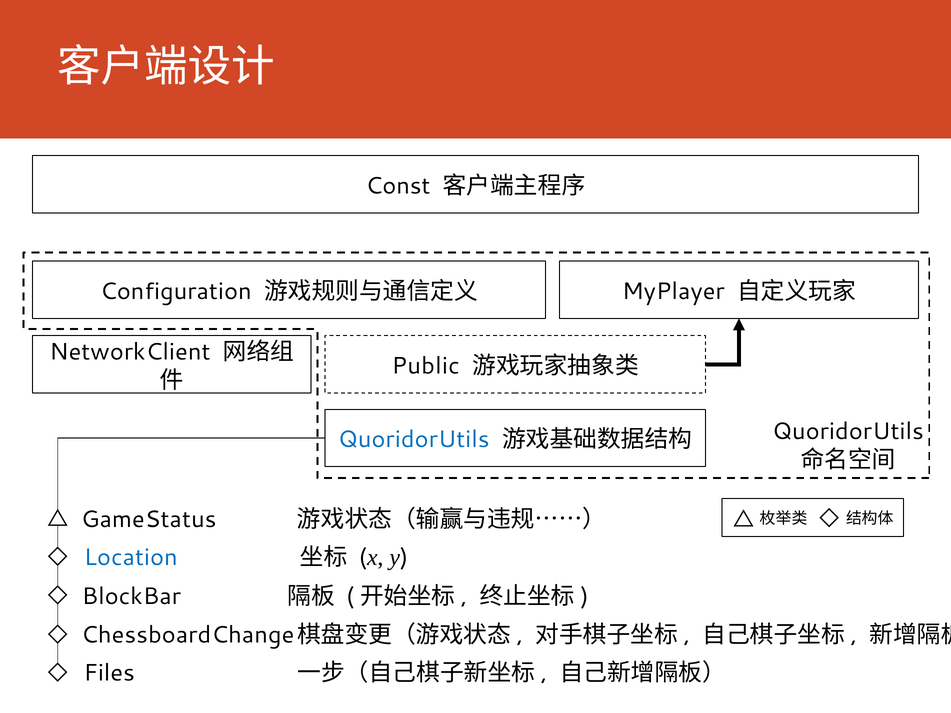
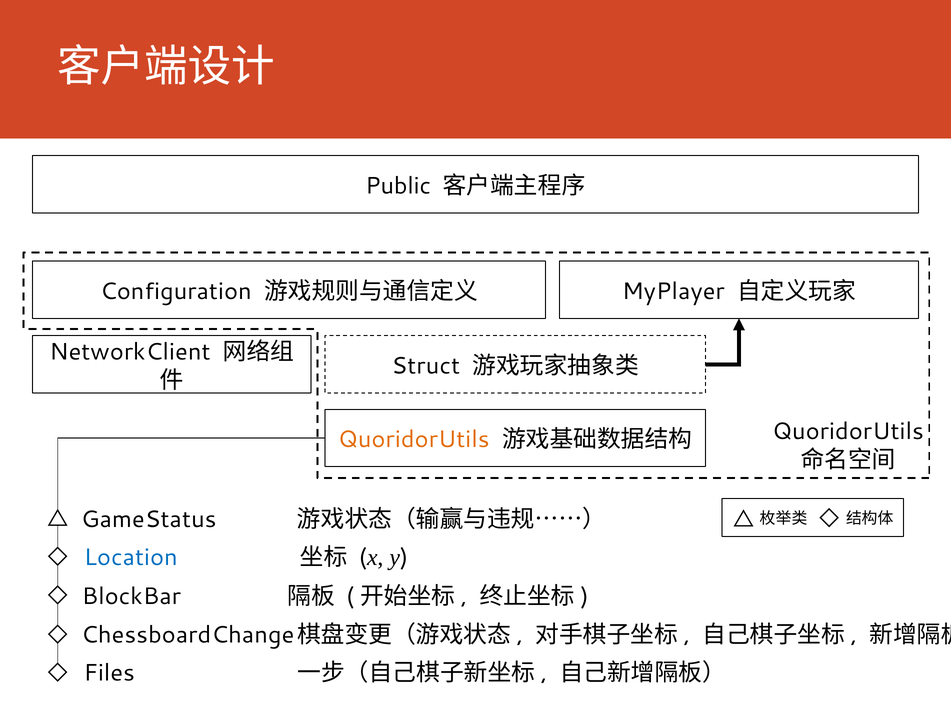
Const: Const -> Public
Public: Public -> Struct
QuoridorUtils at (414, 440) colour: blue -> orange
